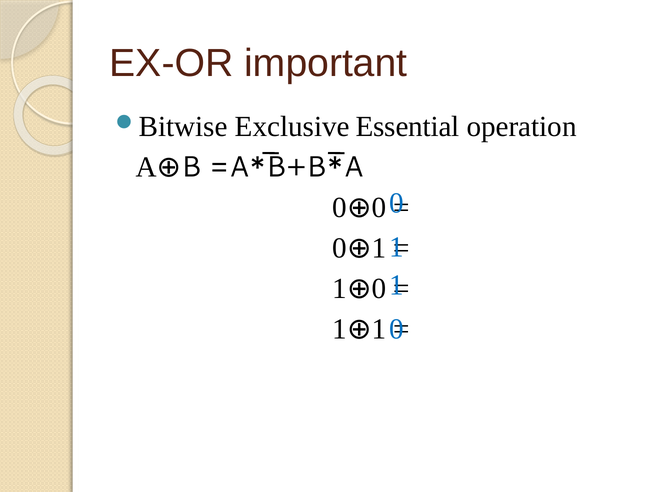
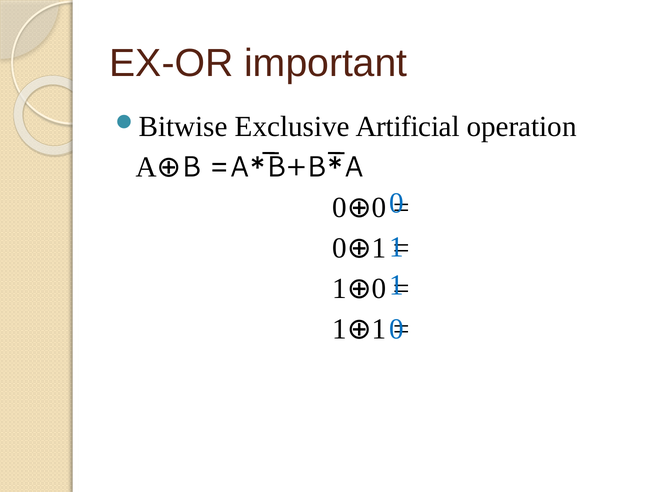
Essential: Essential -> Artificial
